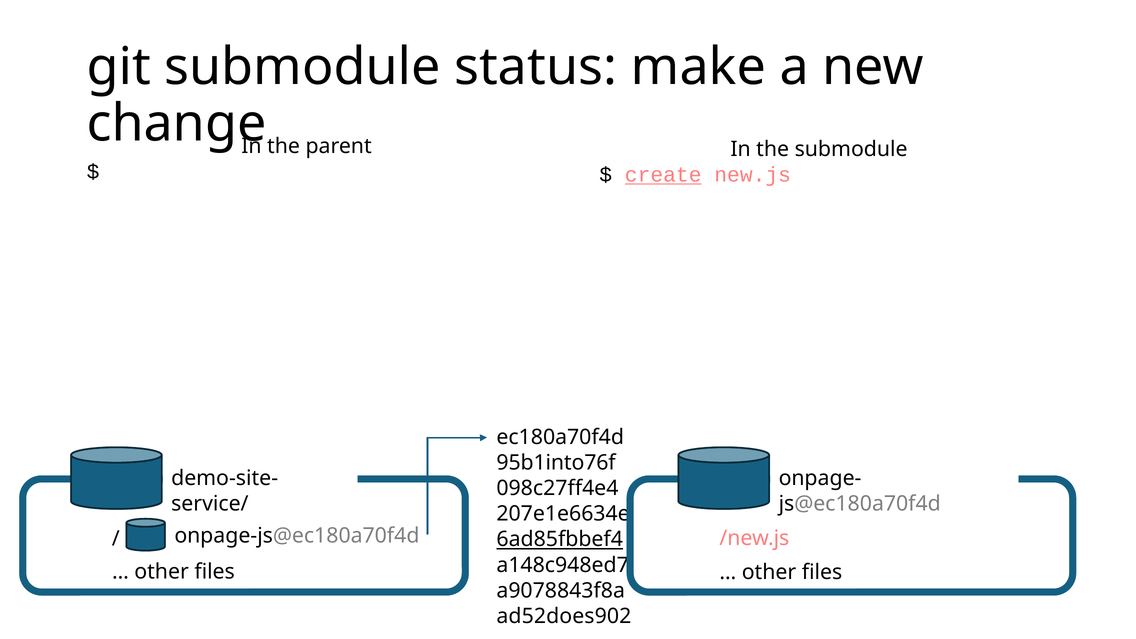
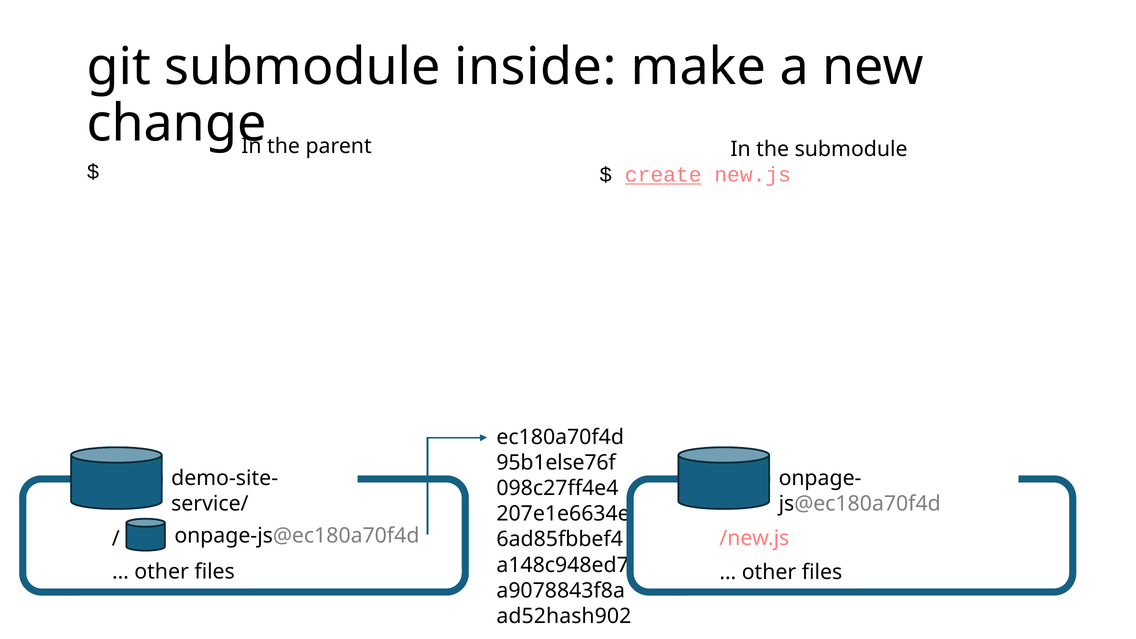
status: status -> inside
95b1into76f: 95b1into76f -> 95b1else76f
6ad85fbbef4 underline: present -> none
ad52does902: ad52does902 -> ad52hash902
